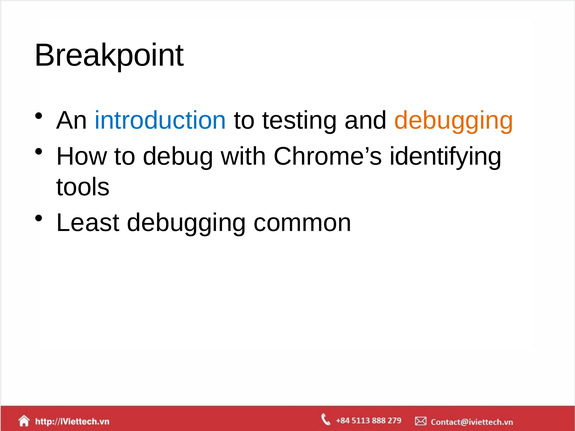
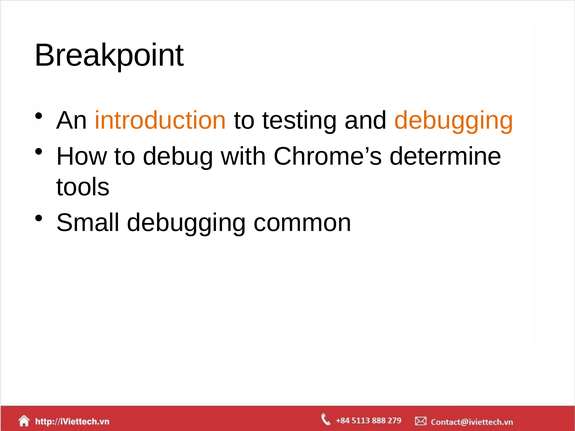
introduction colour: blue -> orange
identifying: identifying -> determine
Least: Least -> Small
